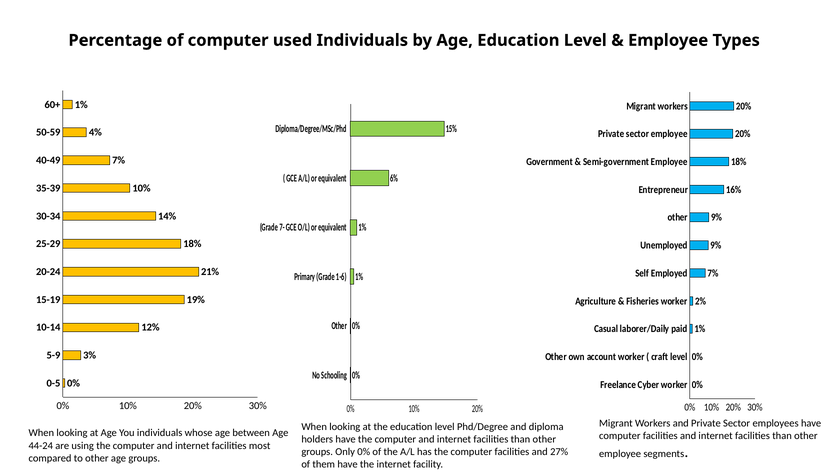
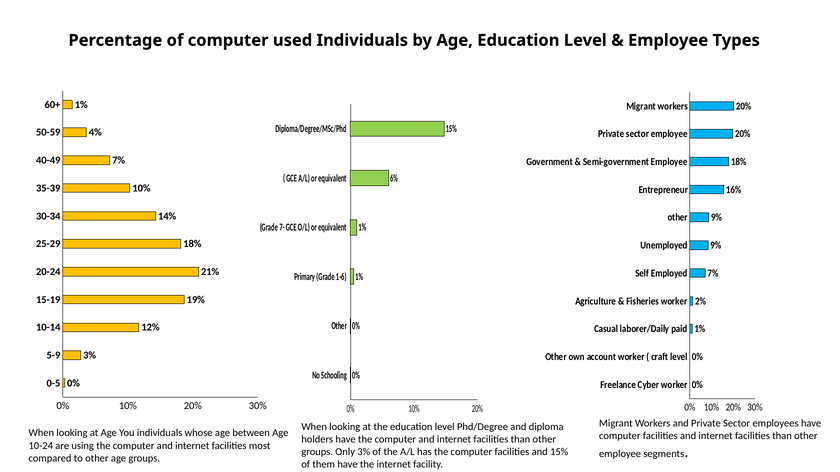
44-24: 44-24 -> 10-24
Only 0%: 0% -> 3%
and 27%: 27% -> 15%
